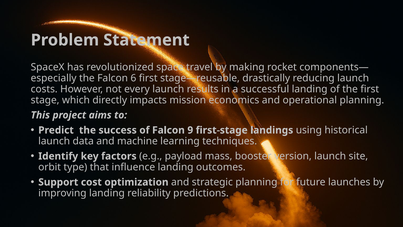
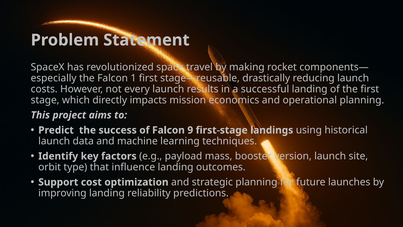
6: 6 -> 1
